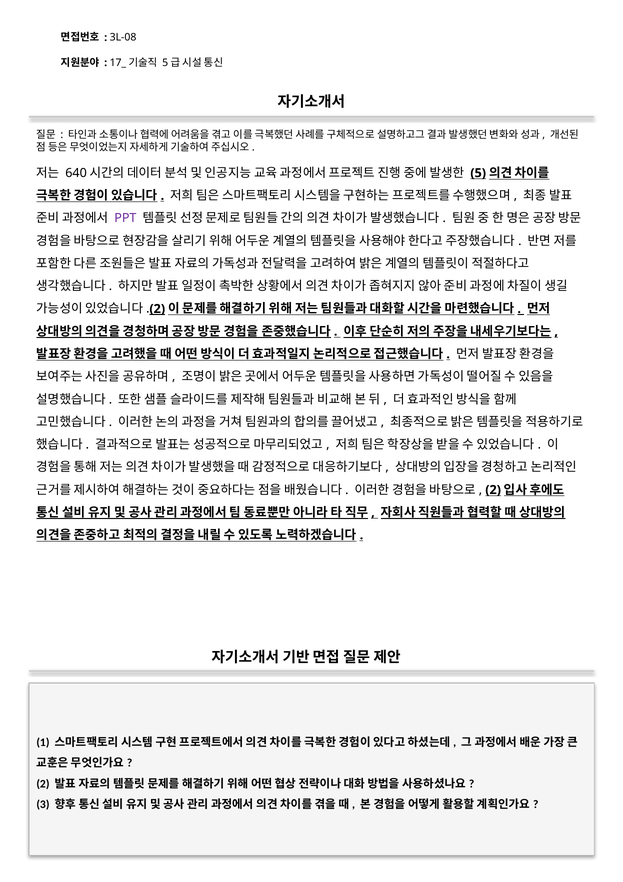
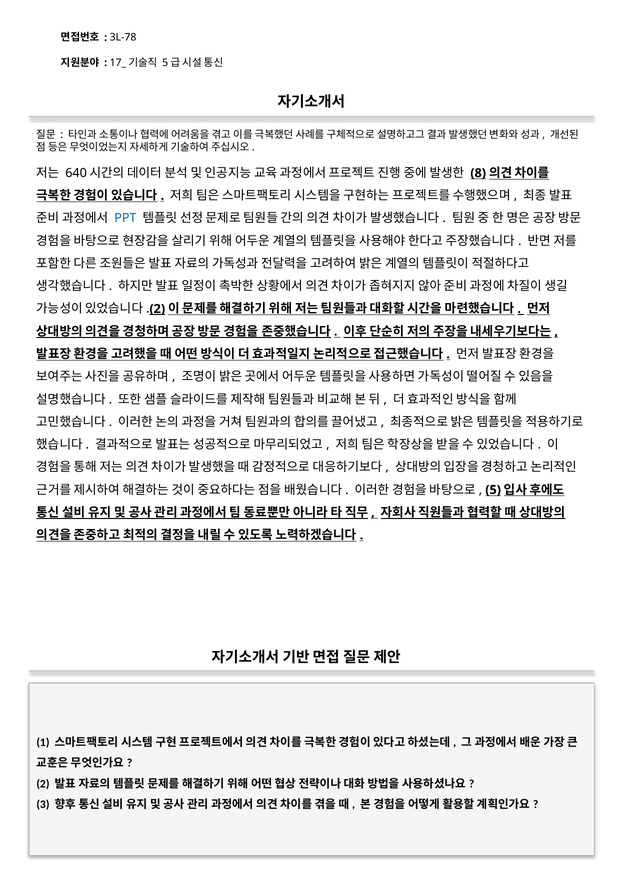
3L-08: 3L-08 -> 3L-78
5: 5 -> 8
PPT colour: purple -> blue
2 at (493, 489): 2 -> 5
